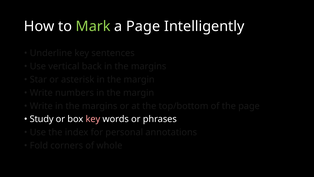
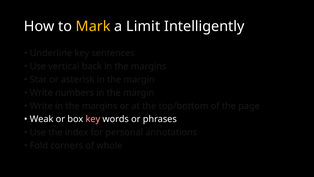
Mark colour: light green -> yellow
a Page: Page -> Limit
Study: Study -> Weak
